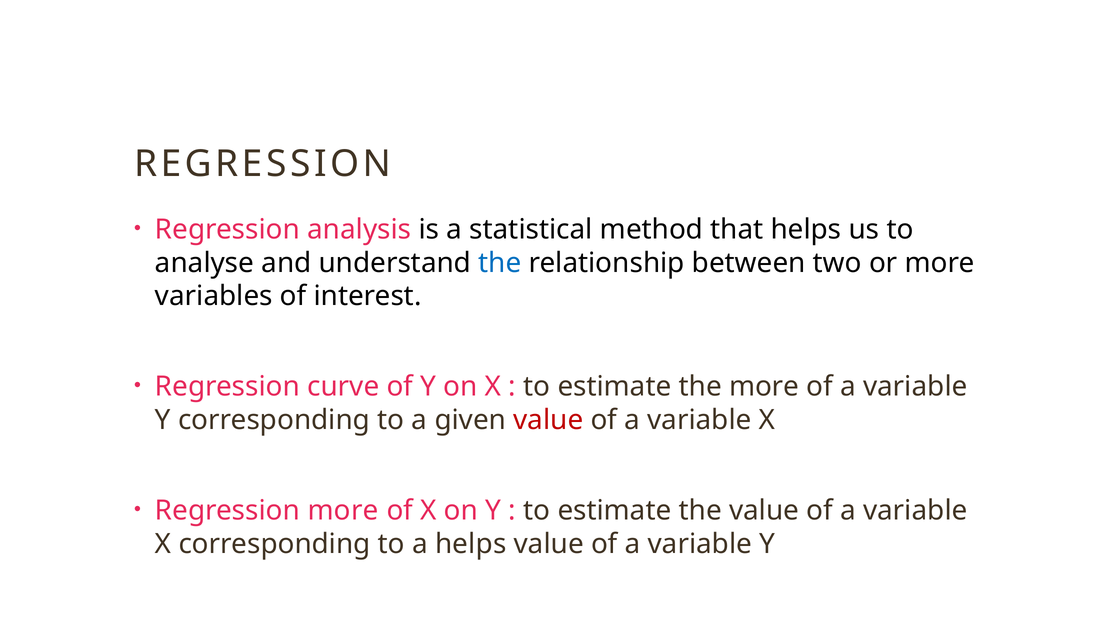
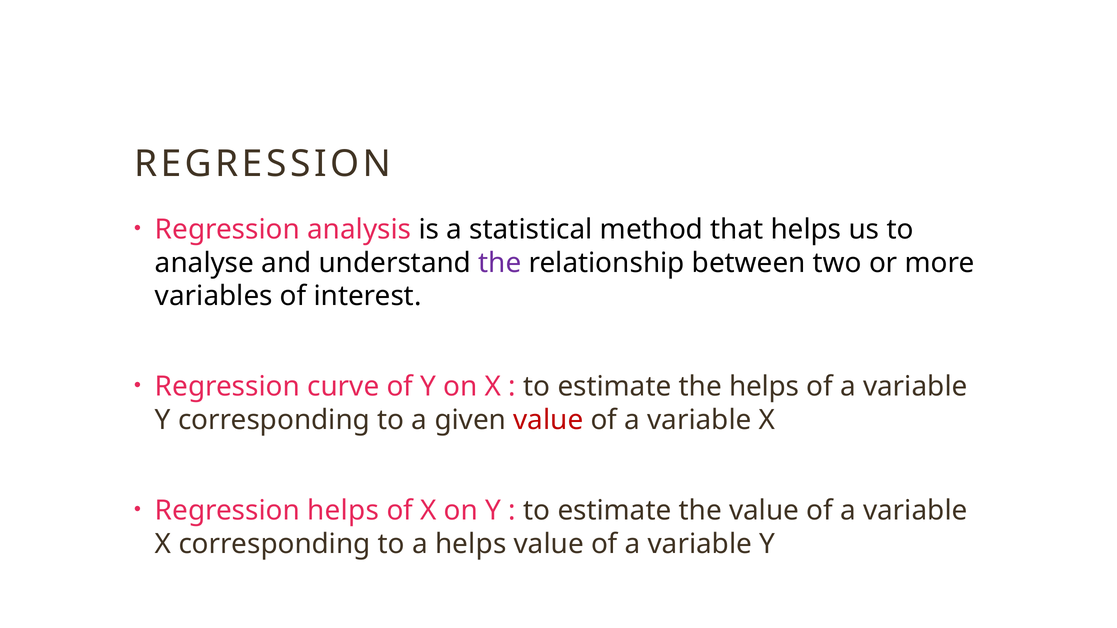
the at (500, 263) colour: blue -> purple
the more: more -> helps
Regression more: more -> helps
